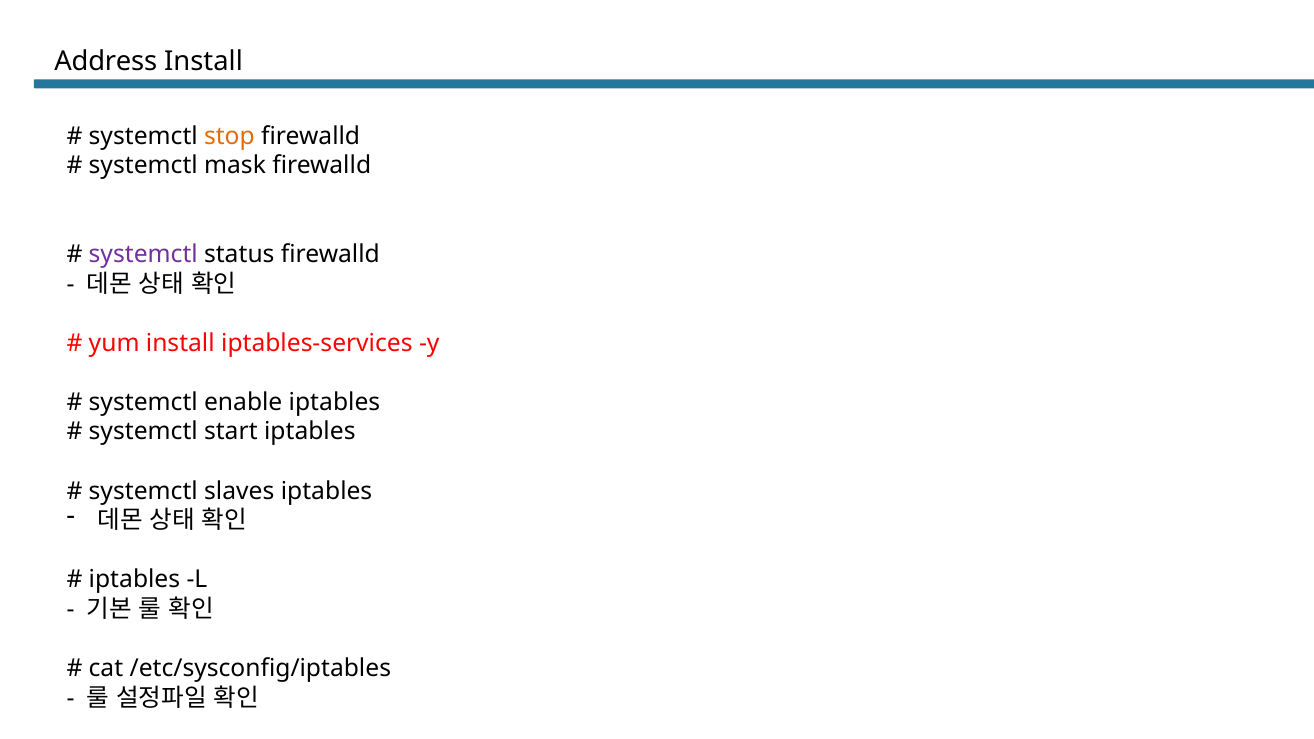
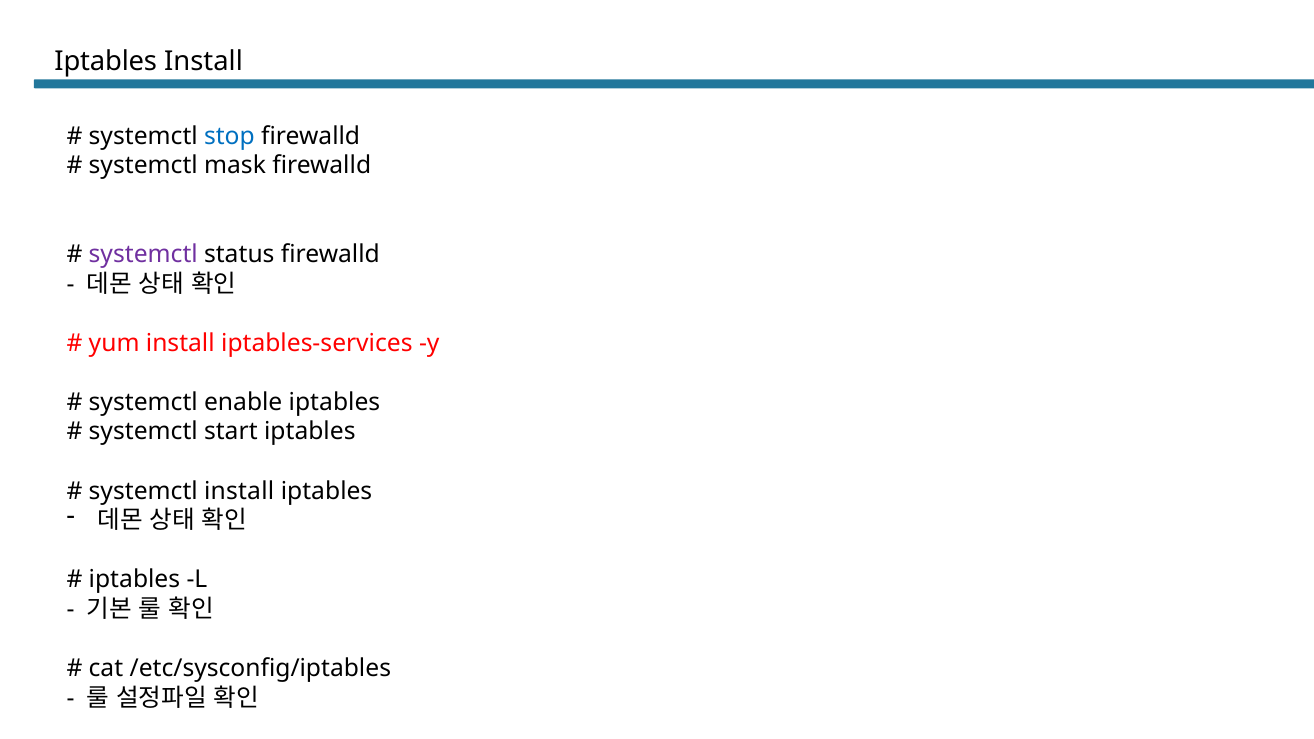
Address at (106, 62): Address -> Iptables
stop colour: orange -> blue
systemctl slaves: slaves -> install
